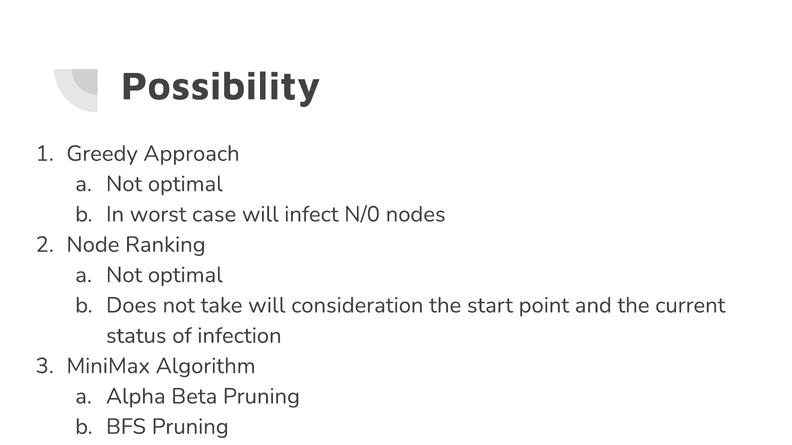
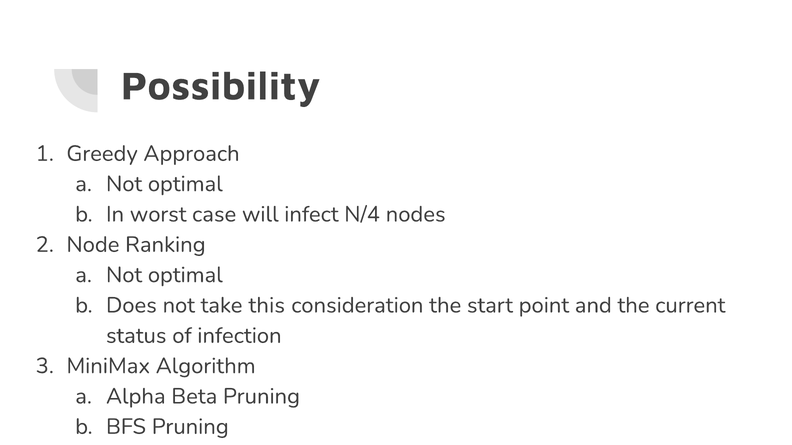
N/0: N/0 -> N/4
take will: will -> this
